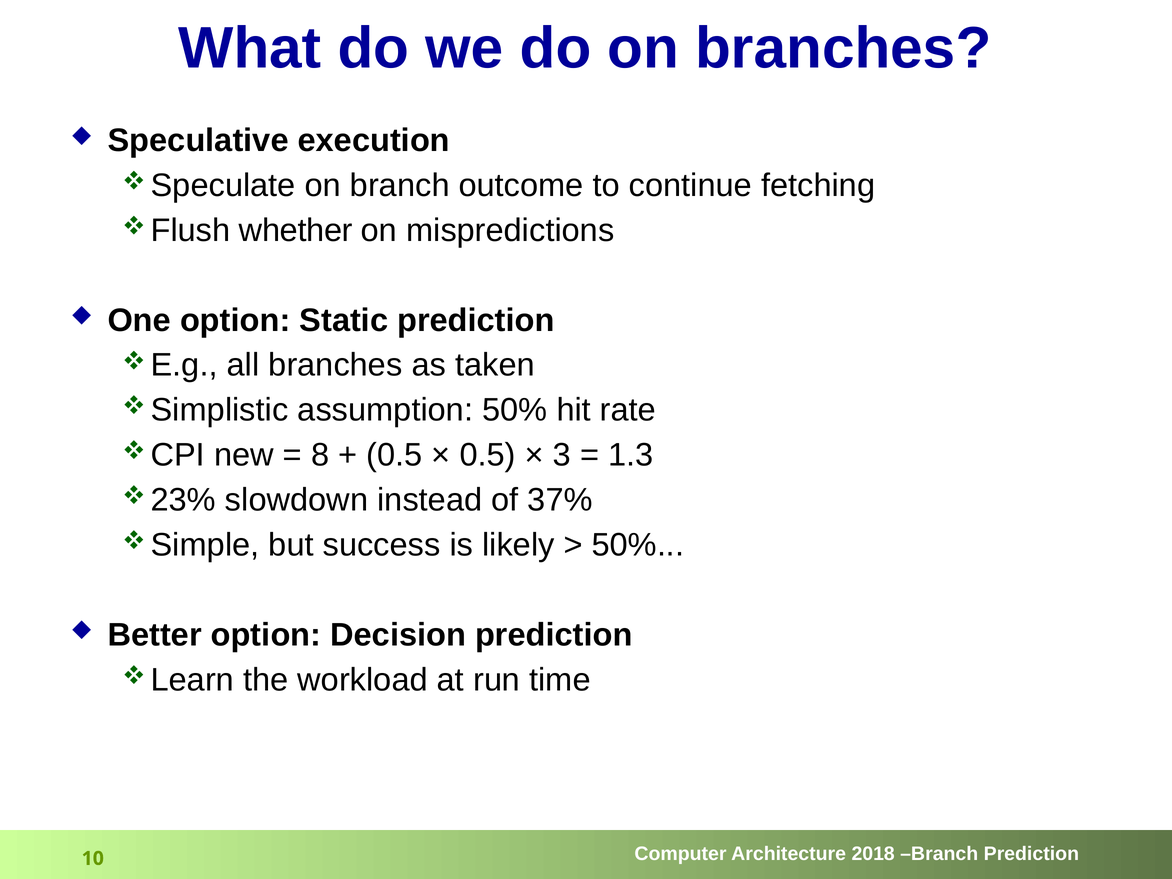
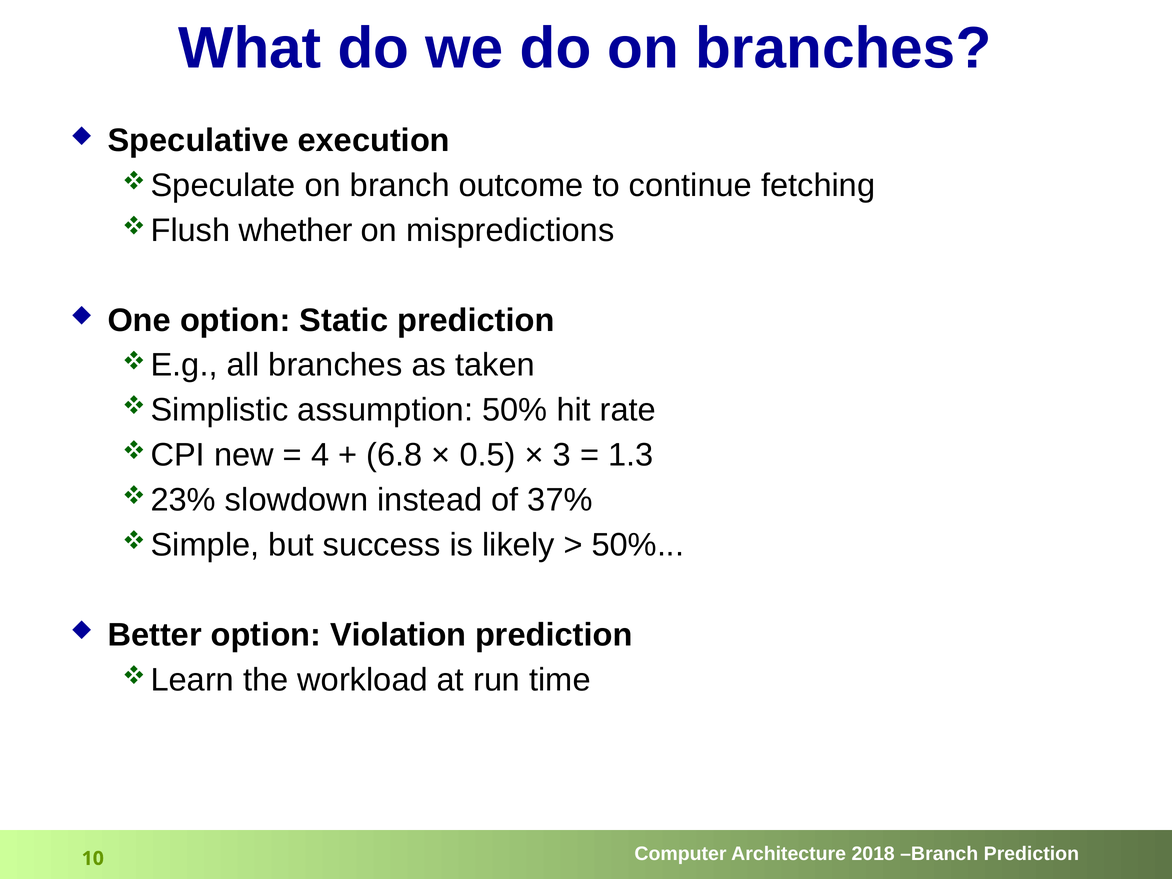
8: 8 -> 4
0.5 at (394, 455): 0.5 -> 6.8
Decision: Decision -> Violation
